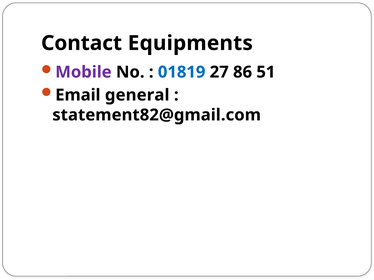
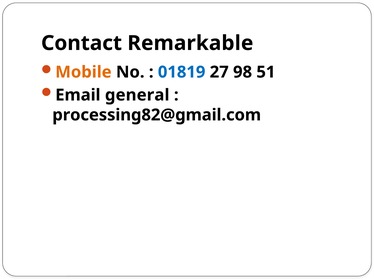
Equipments: Equipments -> Remarkable
Mobile colour: purple -> orange
86: 86 -> 98
statement82@gmail.com: statement82@gmail.com -> processing82@gmail.com
